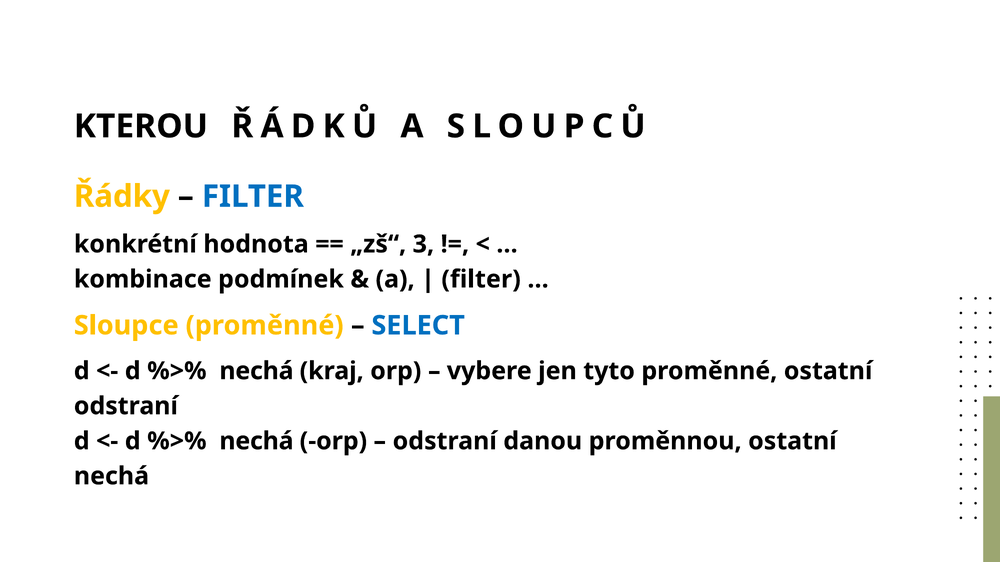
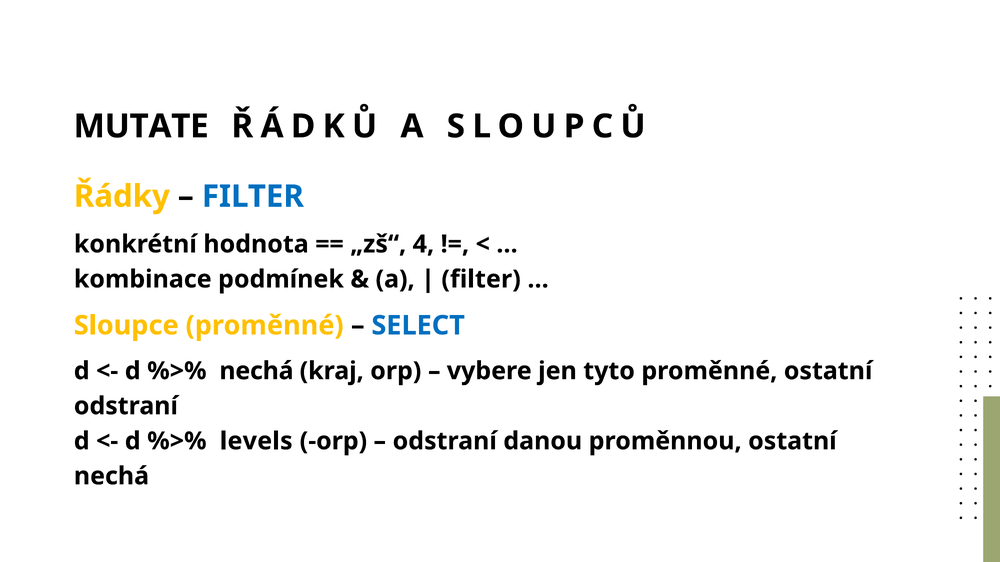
KTEROU: KTEROU -> MUTATE
3: 3 -> 4
nechá at (256, 441): nechá -> levels
